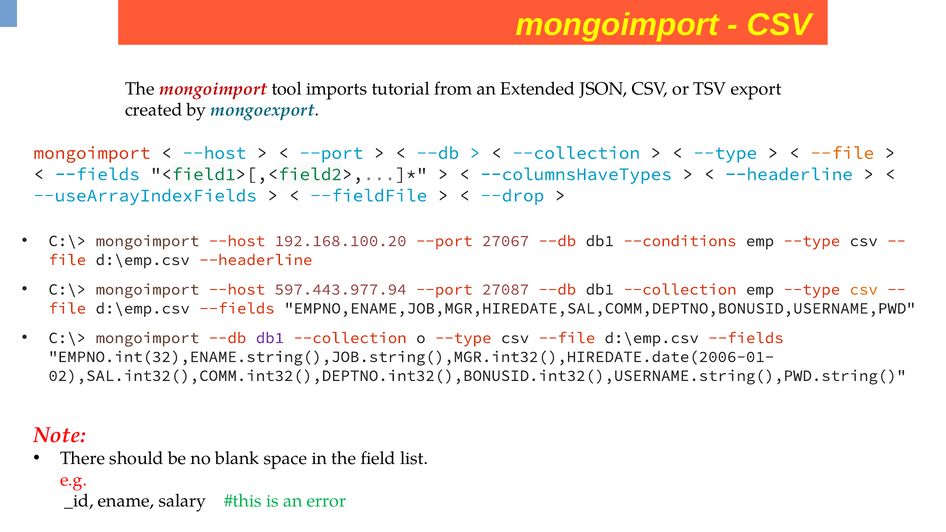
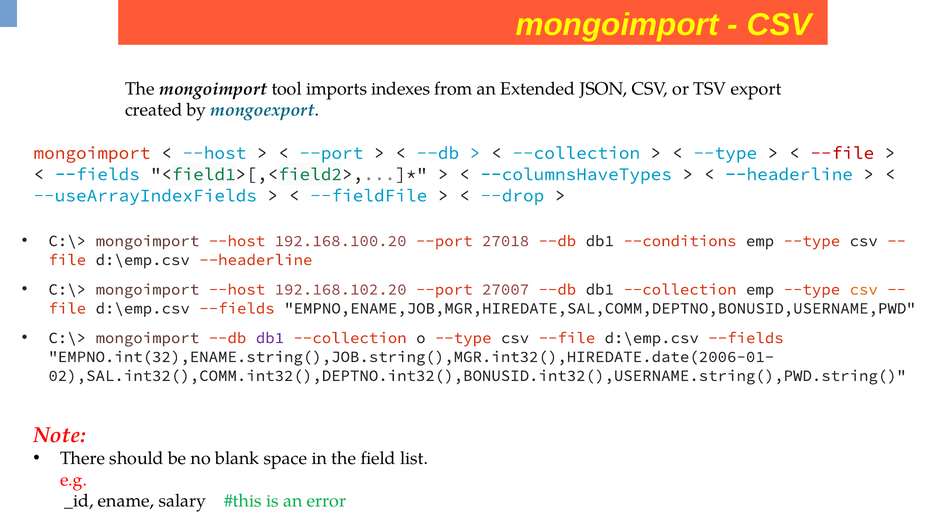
mongoimport at (213, 89) colour: red -> black
tutorial: tutorial -> indexes
--file at (842, 153) colour: orange -> red
27067: 27067 -> 27018
597.443.977.94: 597.443.977.94 -> 192.168.102.20
27087: 27087 -> 27007
